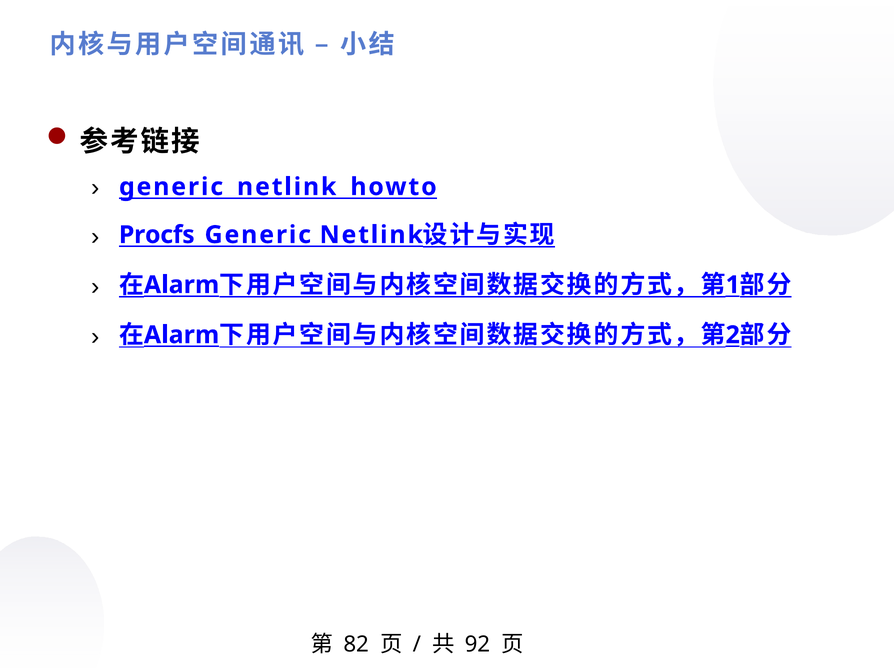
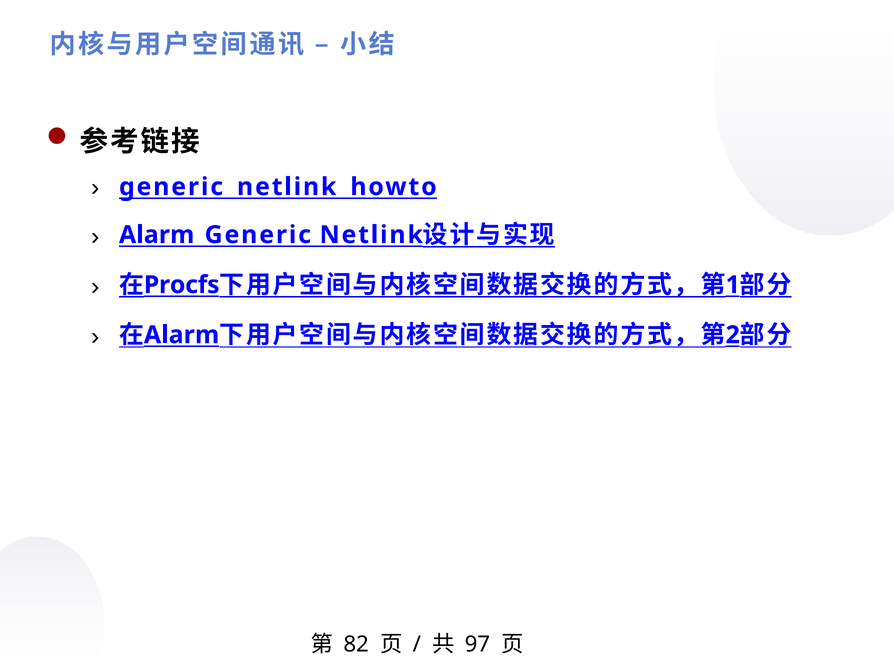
Procfs at (157, 235): Procfs -> Alarm
Alarm at (182, 285): Alarm -> Procfs
92: 92 -> 97
